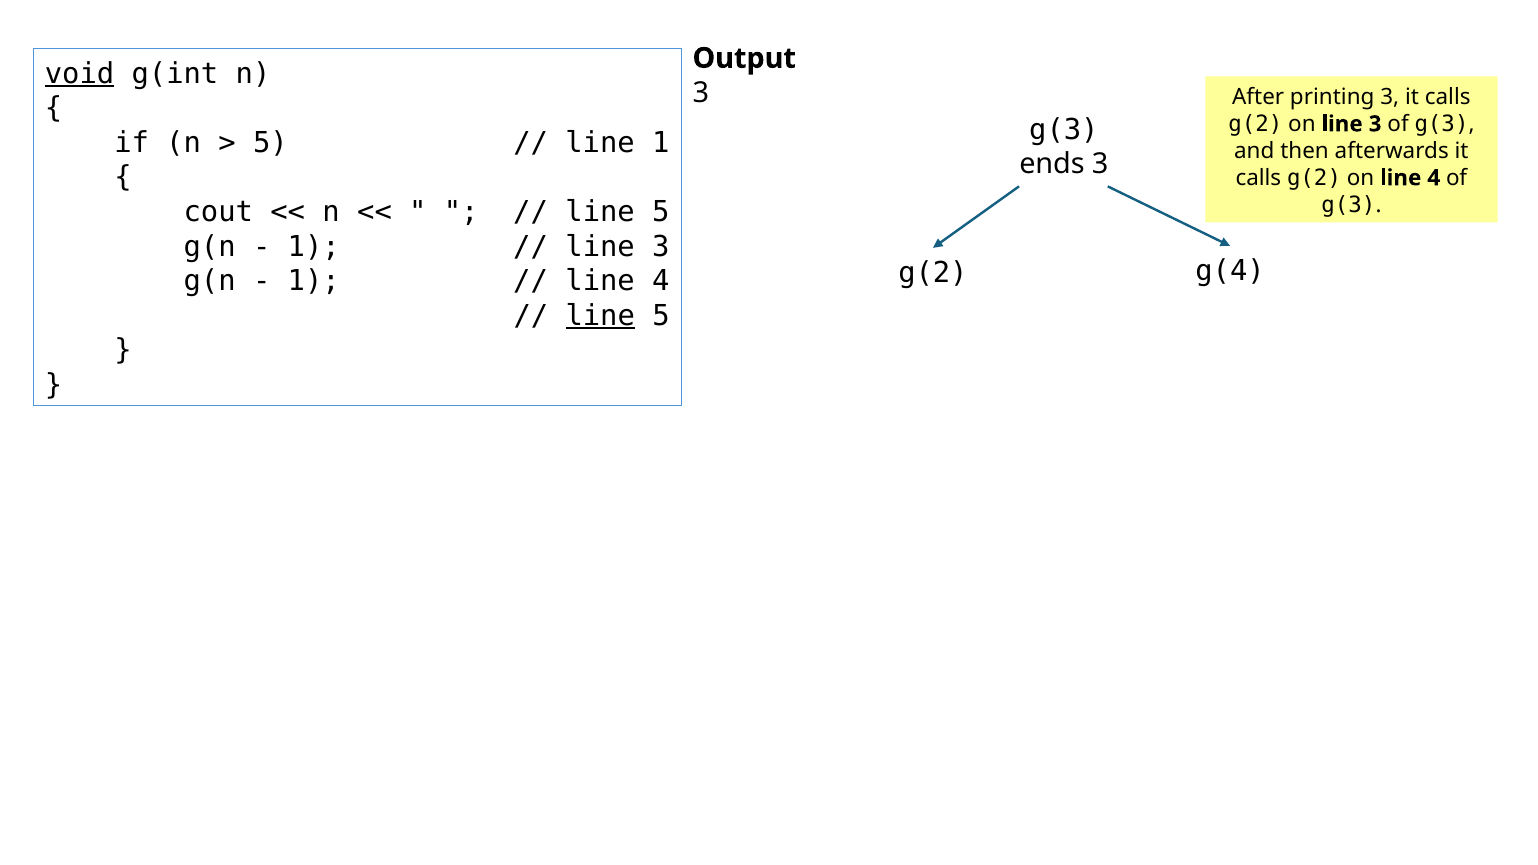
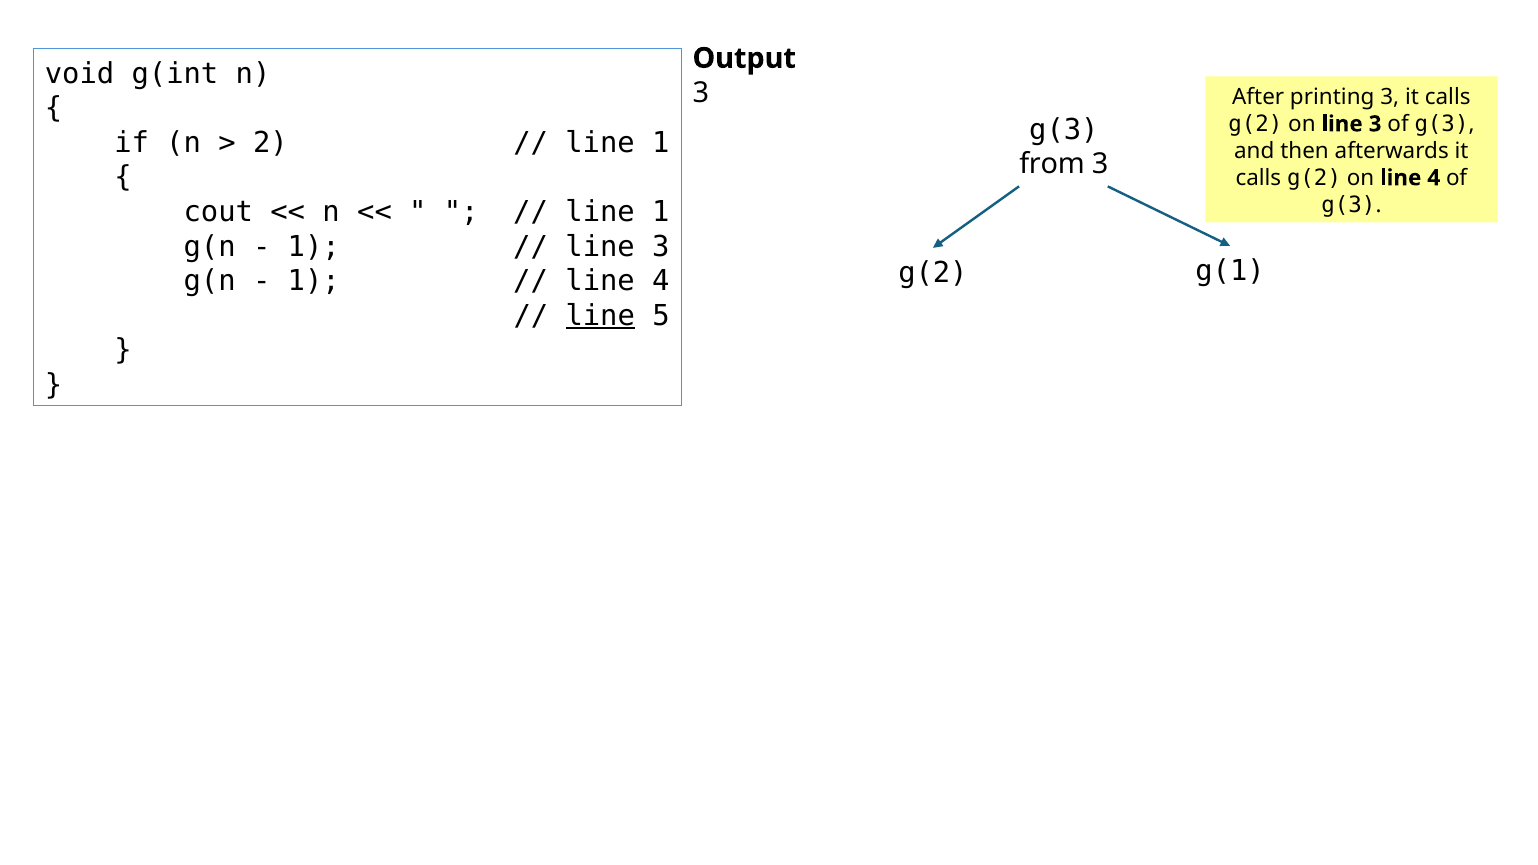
void underline: present -> none
5 at (270, 143): 5 -> 2
ends: ends -> from
5 at (661, 212): 5 -> 1
g(4: g(4 -> g(1
